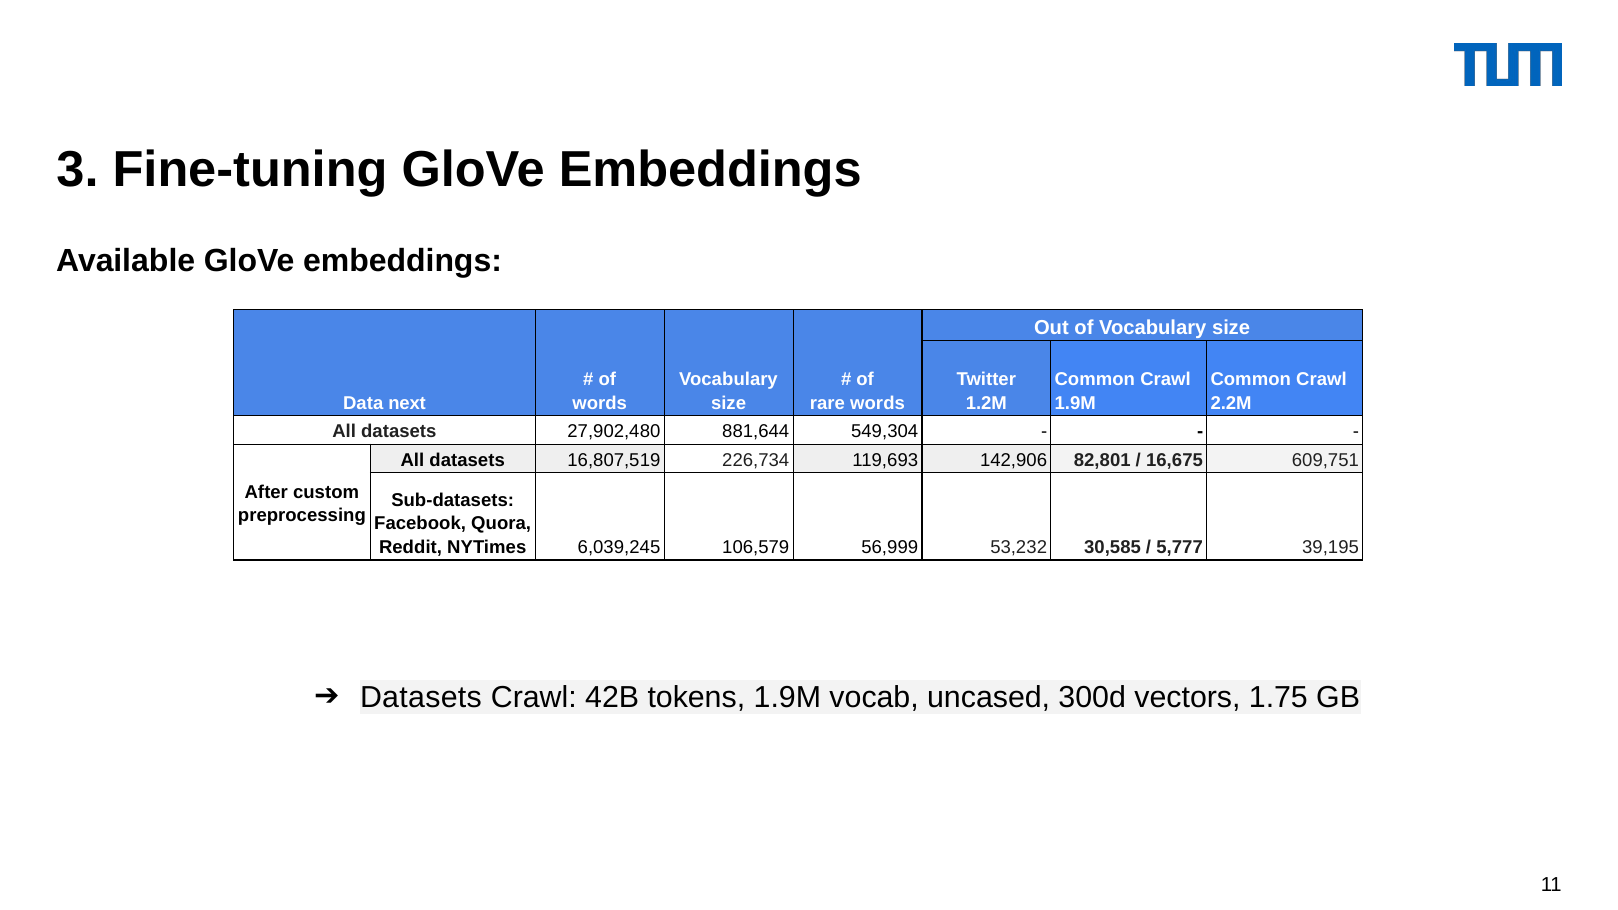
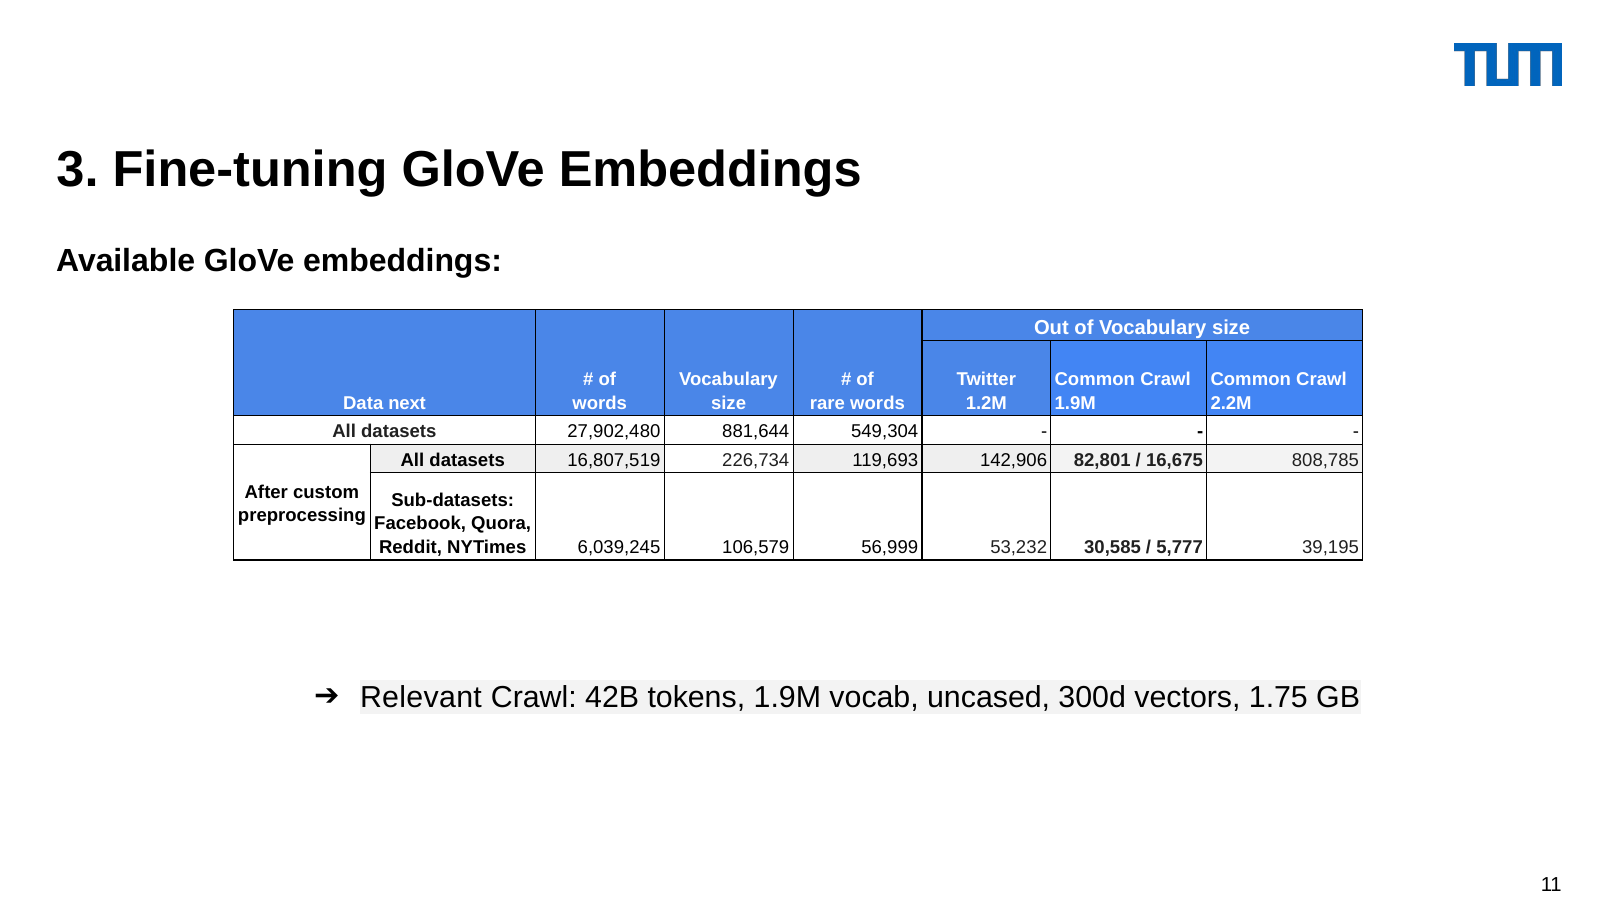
609,751: 609,751 -> 808,785
Datasets at (421, 697): Datasets -> Relevant
